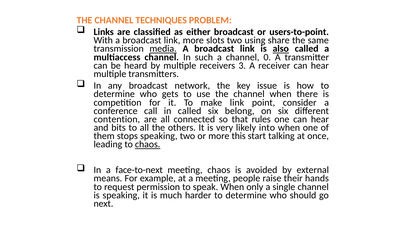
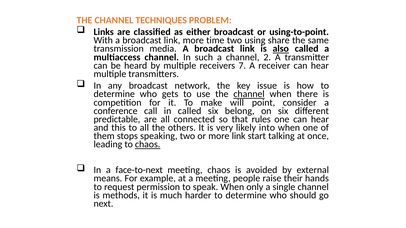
users-to-point: users-to-point -> using-to-point
slots: slots -> time
media underline: present -> none
0: 0 -> 2
3: 3 -> 7
channel at (249, 94) underline: none -> present
make link: link -> will
contention: contention -> predictable
bits: bits -> this
more this: this -> link
is speaking: speaking -> methods
